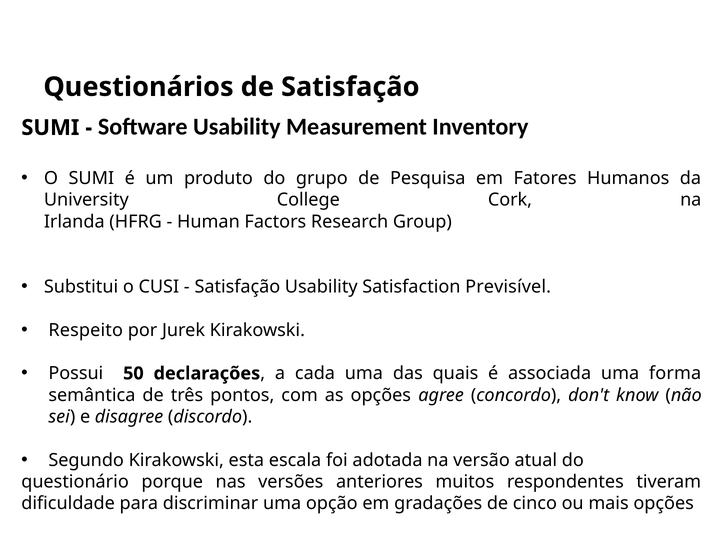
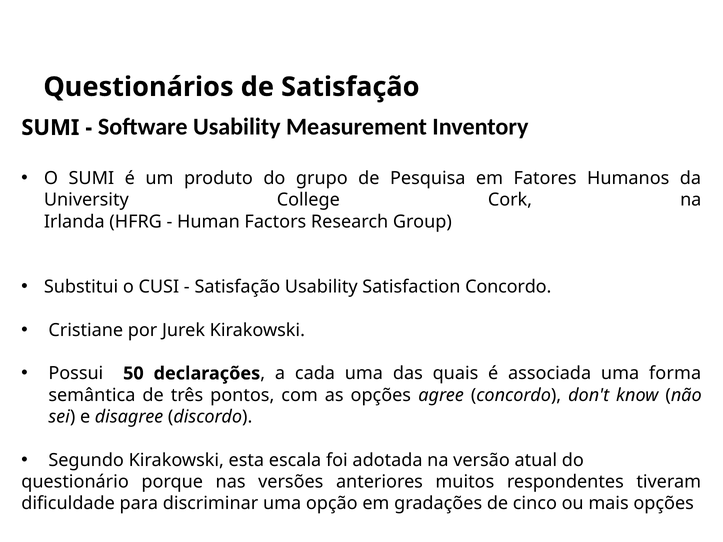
Satisfaction Previsível: Previsível -> Concordo
Respeito: Respeito -> Cristiane
